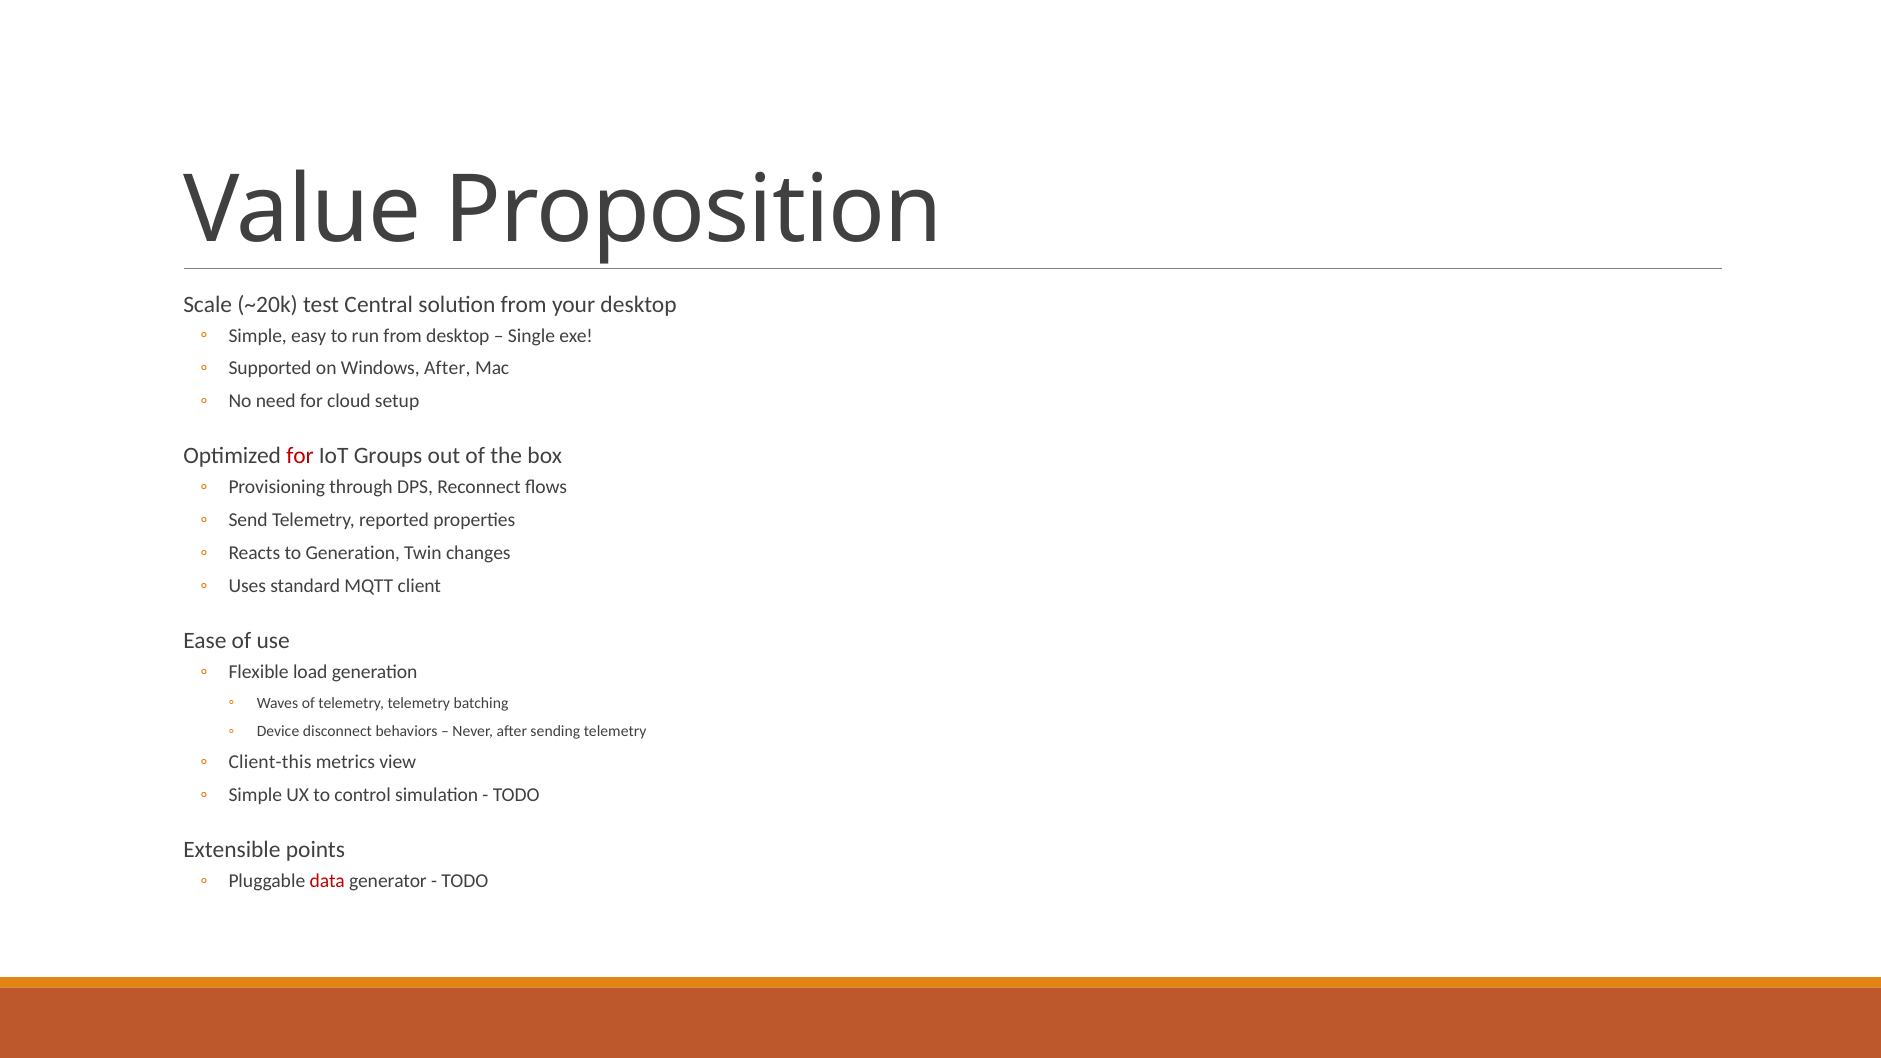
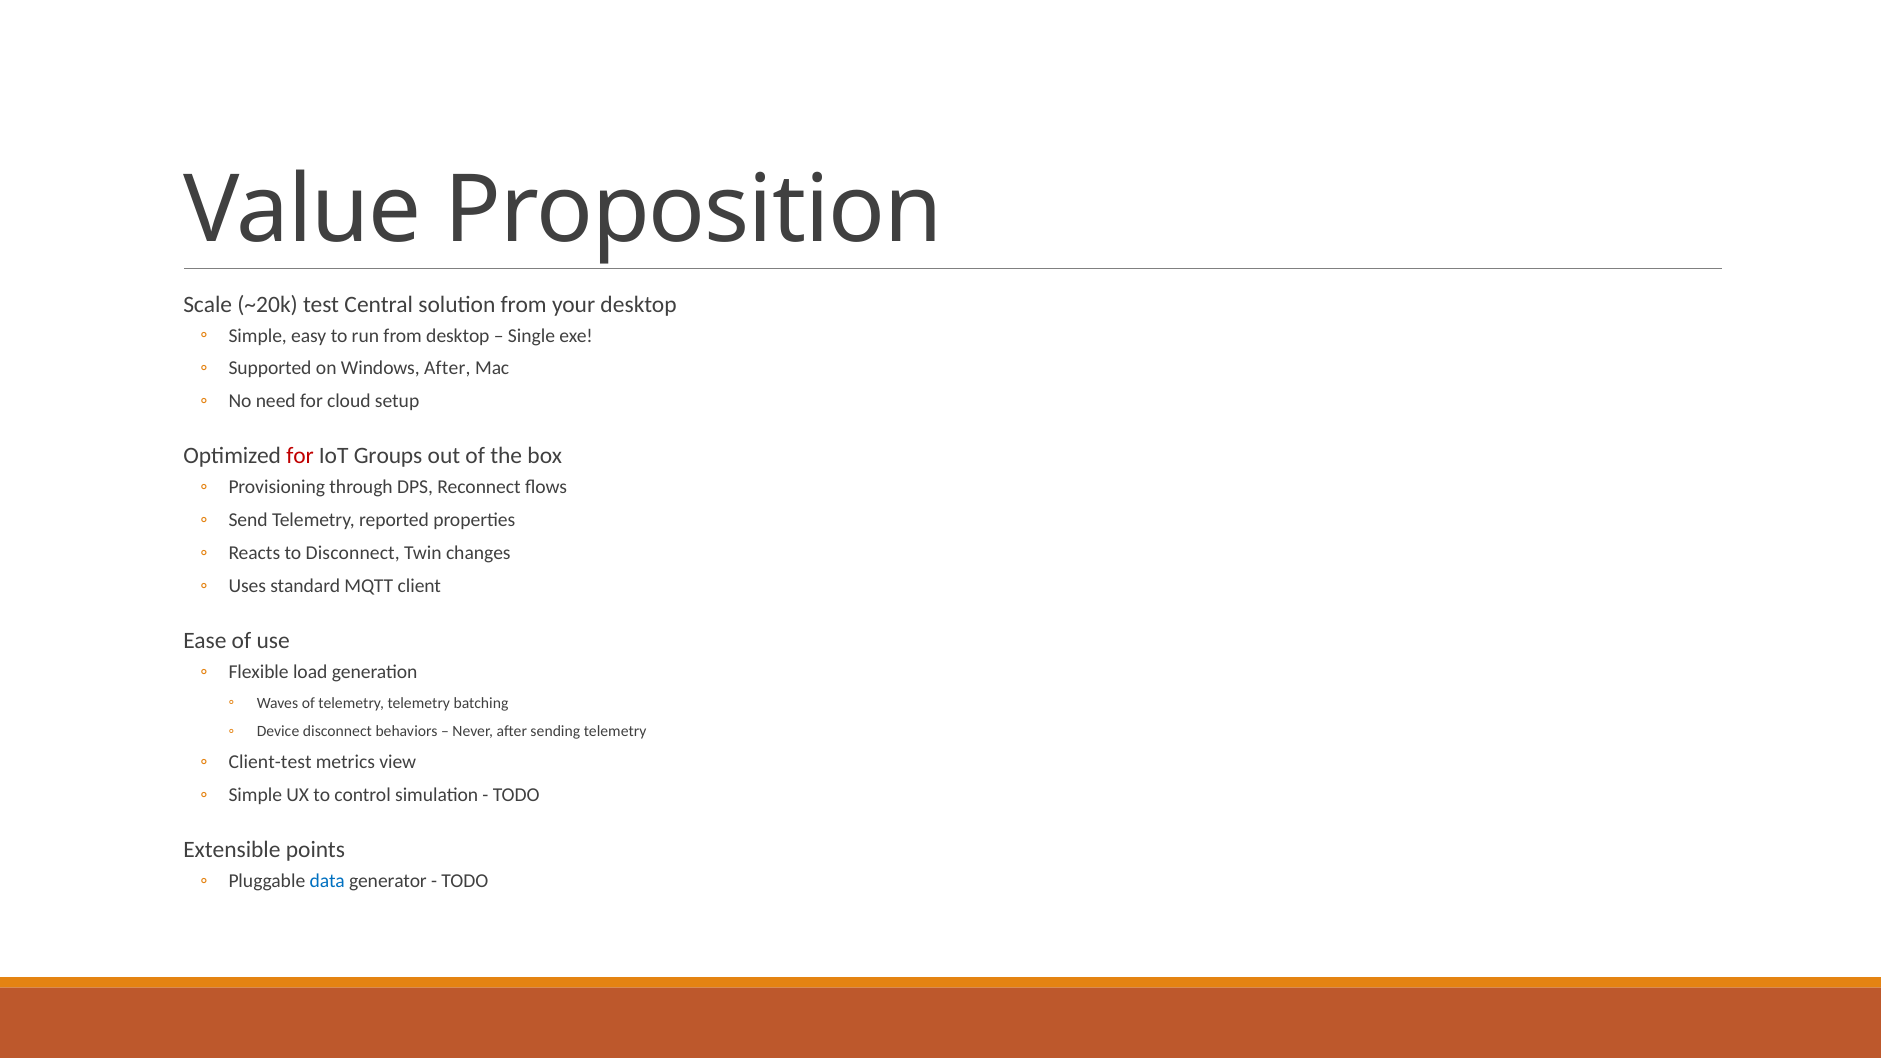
to Generation: Generation -> Disconnect
Client-this: Client-this -> Client-test
data colour: red -> blue
